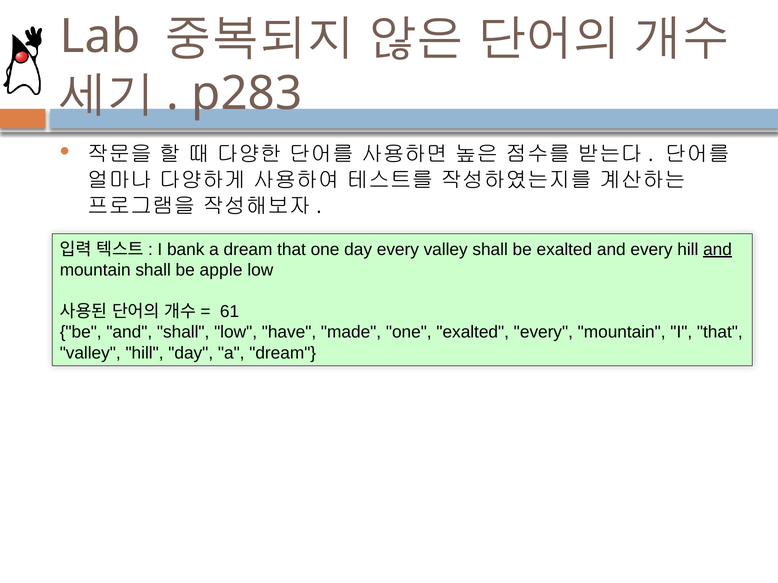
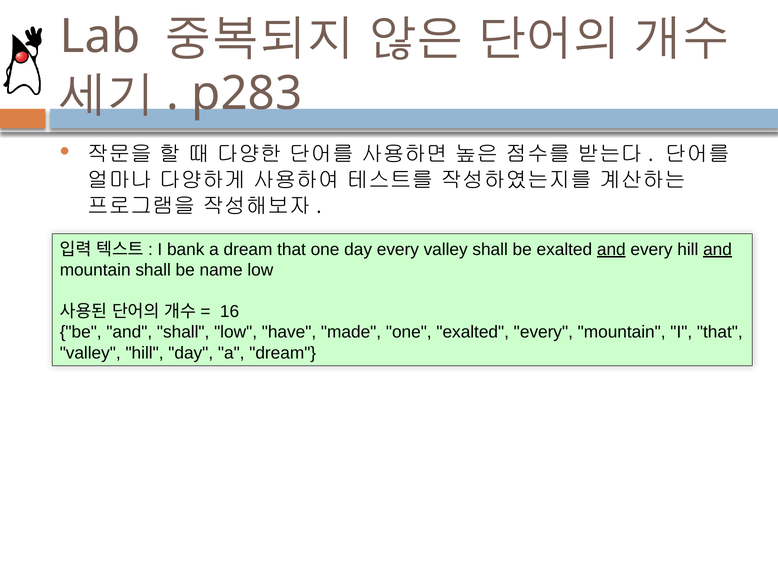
and at (611, 250) underline: none -> present
apple: apple -> name
61: 61 -> 16
